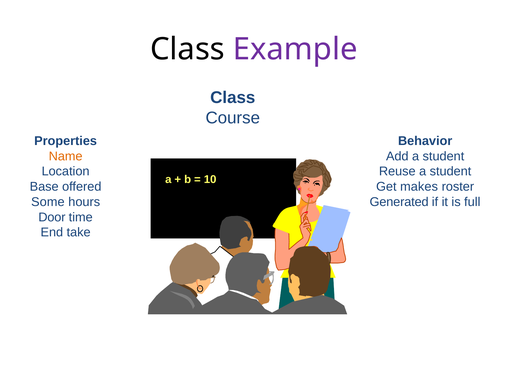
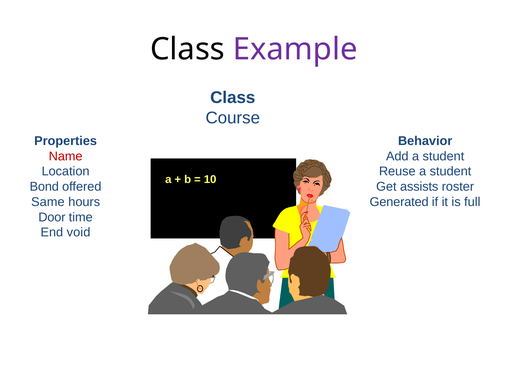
Name colour: orange -> red
Base: Base -> Bond
makes: makes -> assists
Some: Some -> Same
take: take -> void
